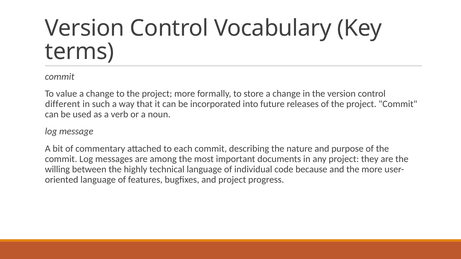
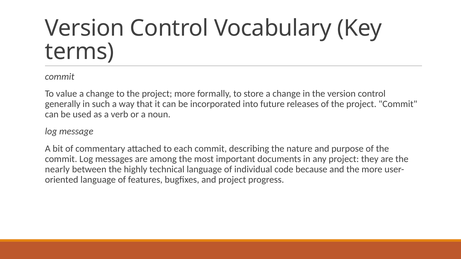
different: different -> generally
willing: willing -> nearly
